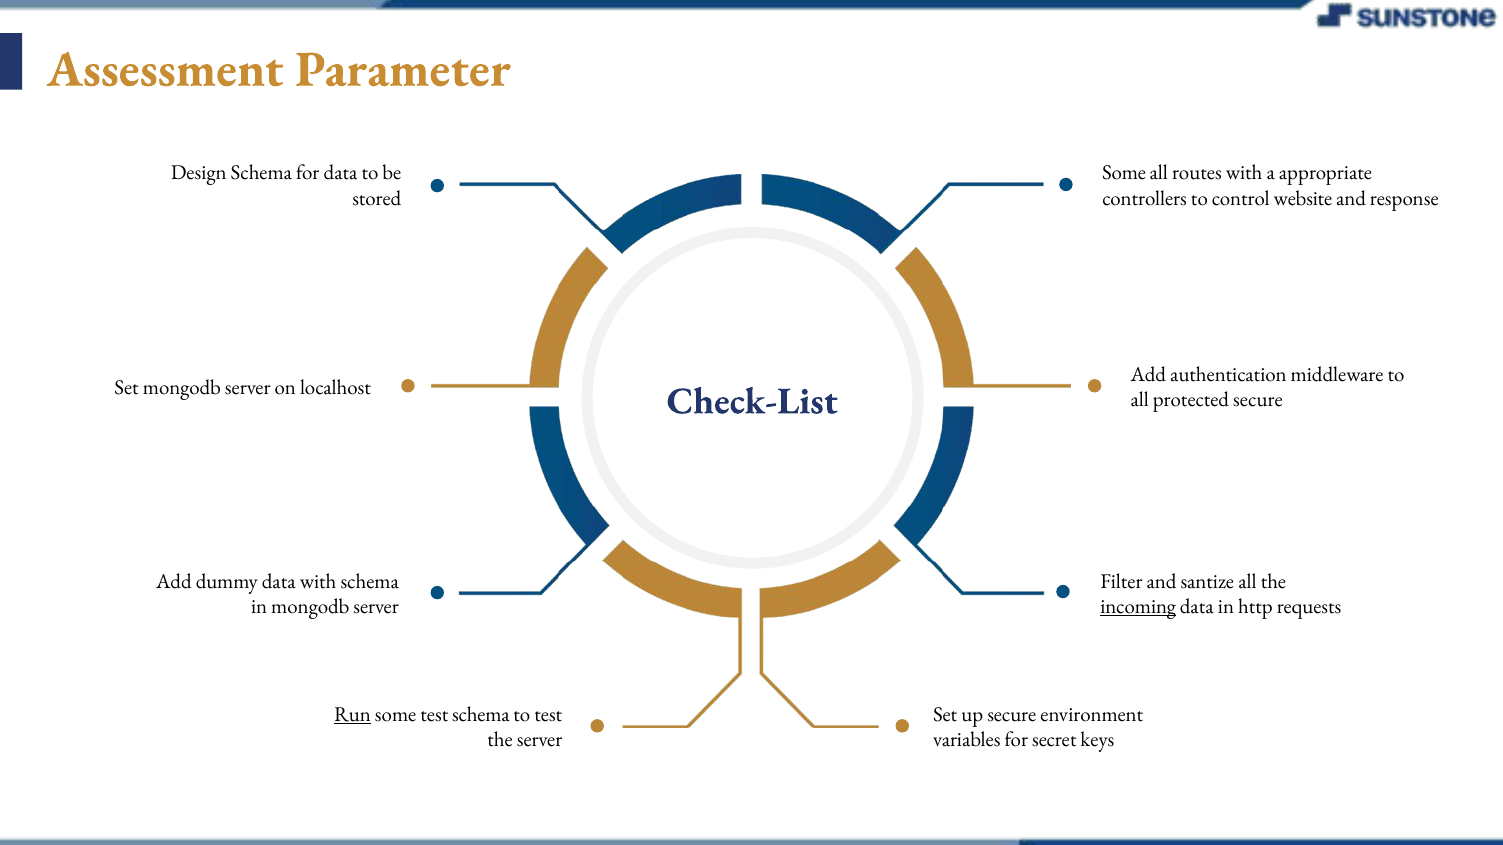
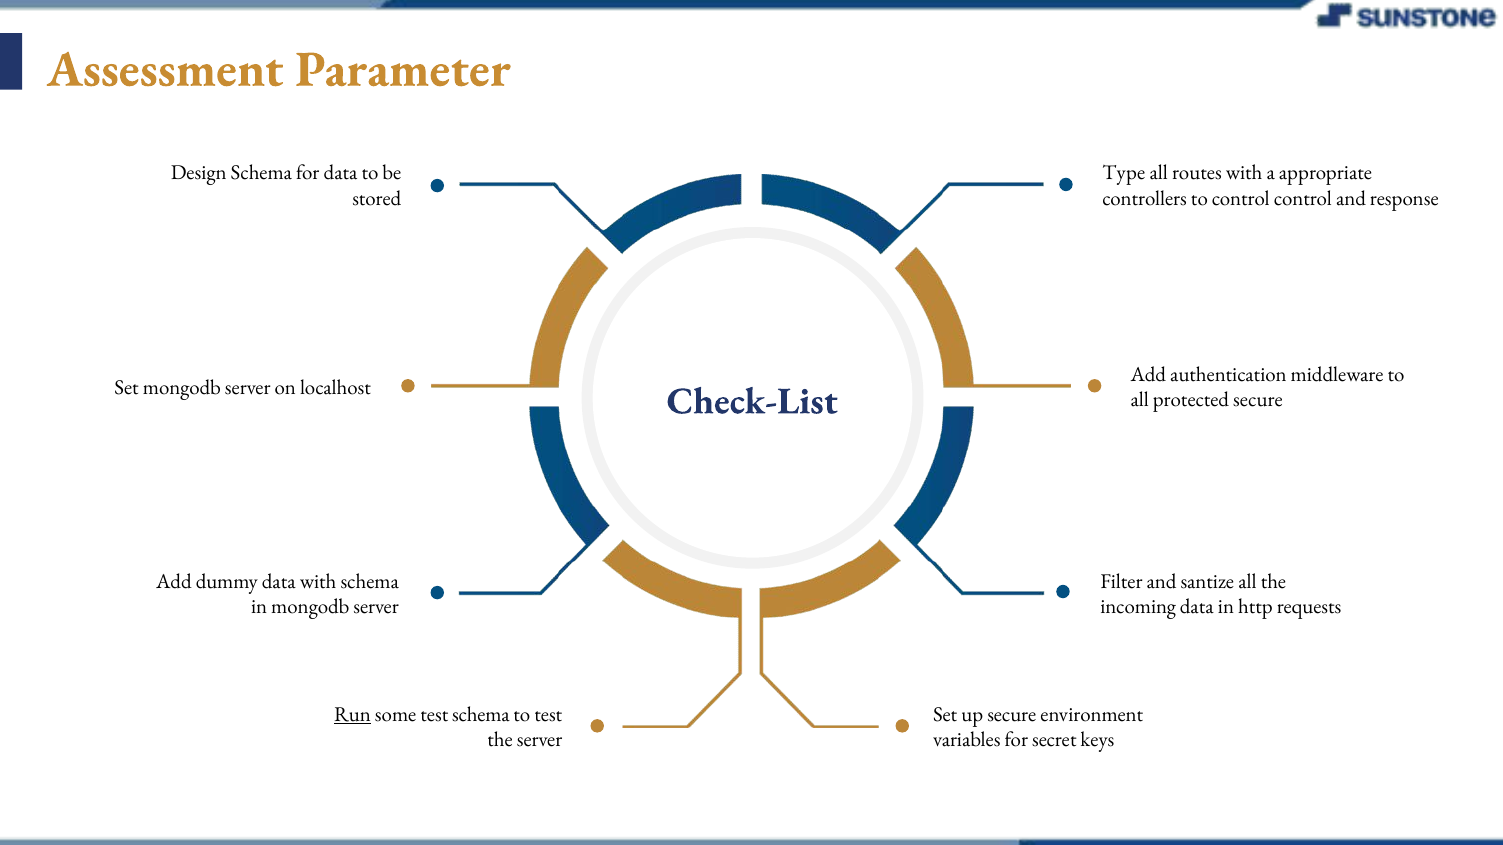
Some at (1124, 173): Some -> Type
control website: website -> control
incoming underline: present -> none
